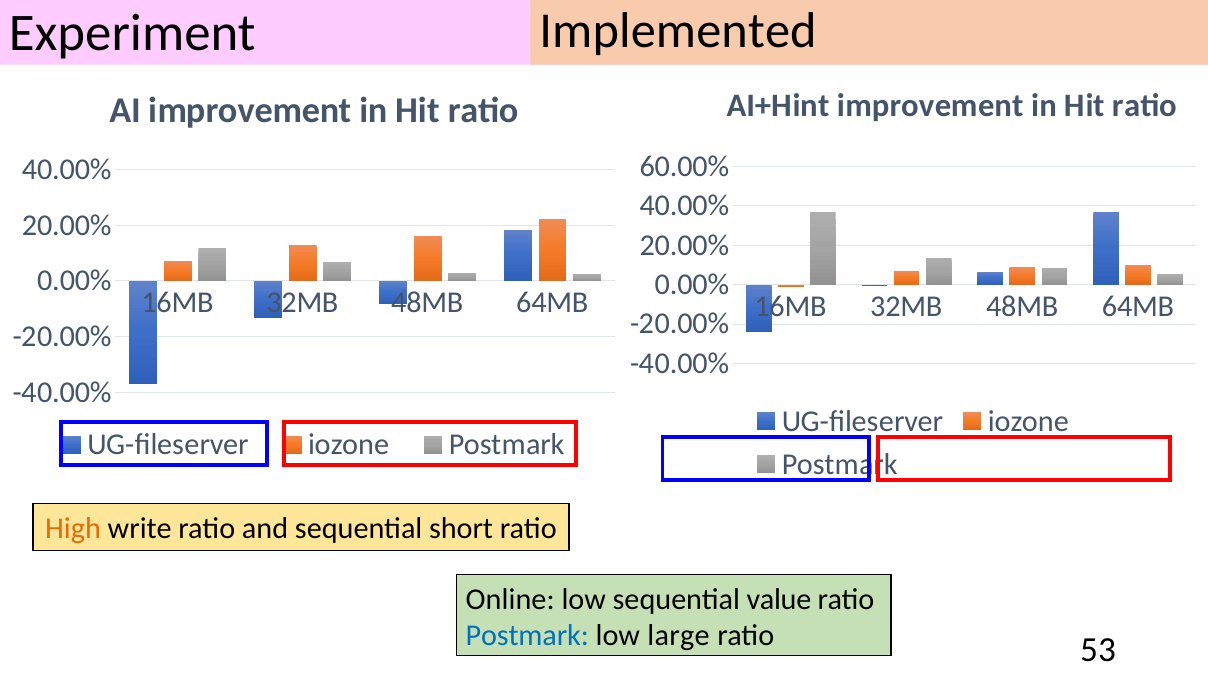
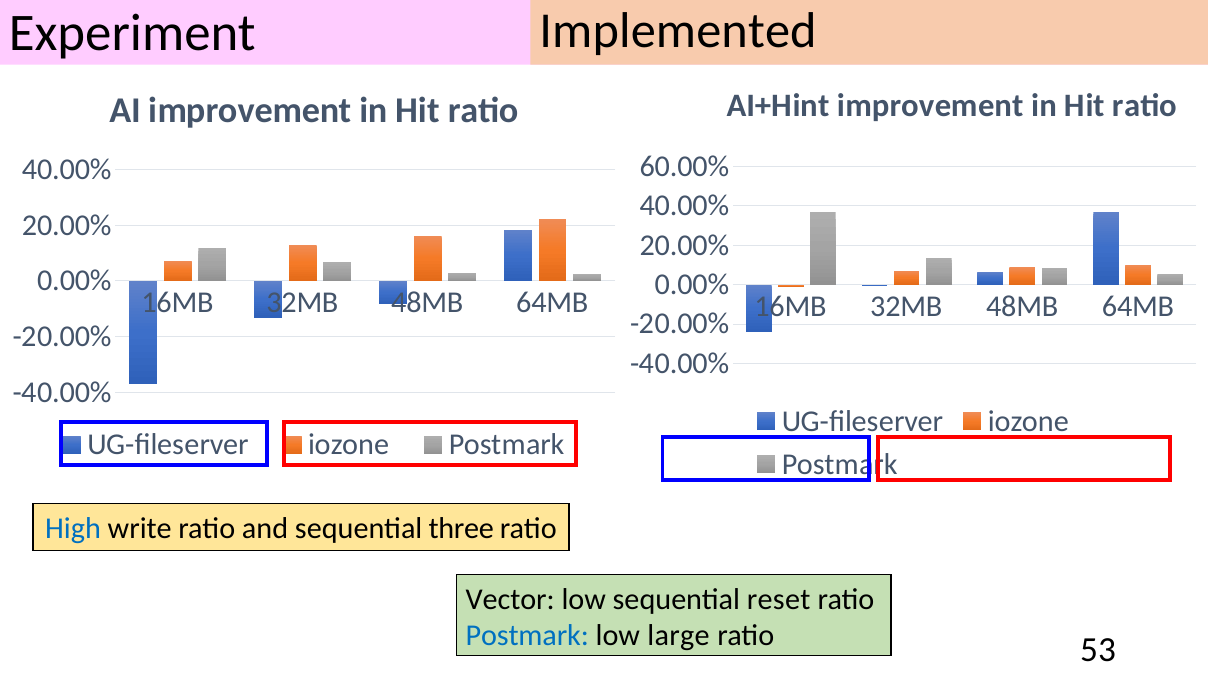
High colour: orange -> blue
short: short -> three
Online: Online -> Vector
value: value -> reset
